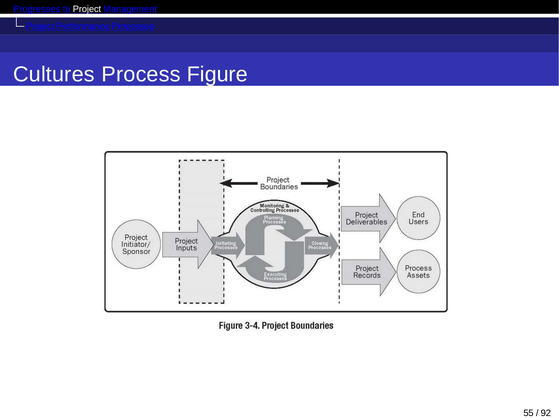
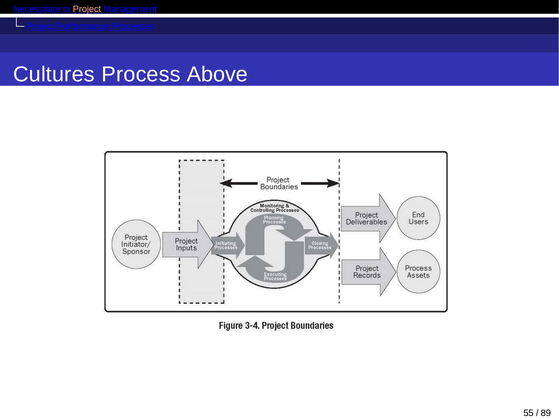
Progresses: Progresses -> Necessitate
Project at (87, 9) colour: white -> pink
Figure: Figure -> Above
92: 92 -> 89
